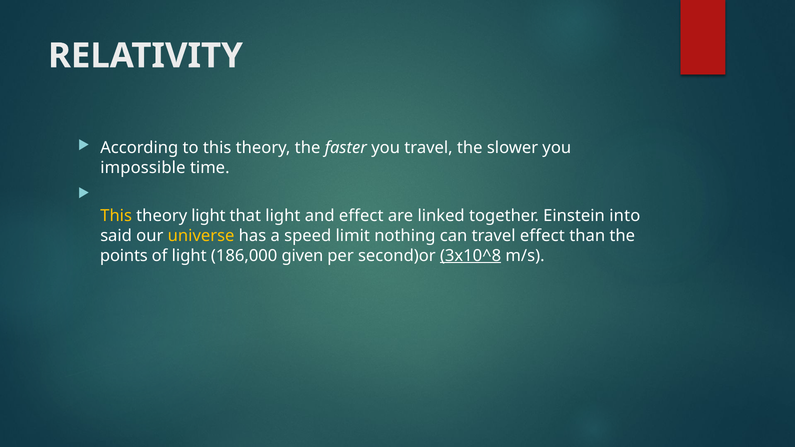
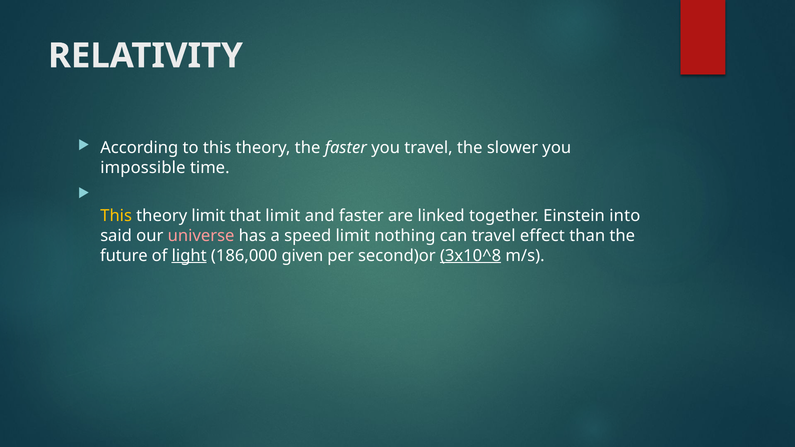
theory light: light -> limit
that light: light -> limit
and effect: effect -> faster
universe colour: yellow -> pink
points: points -> future
light at (189, 256) underline: none -> present
